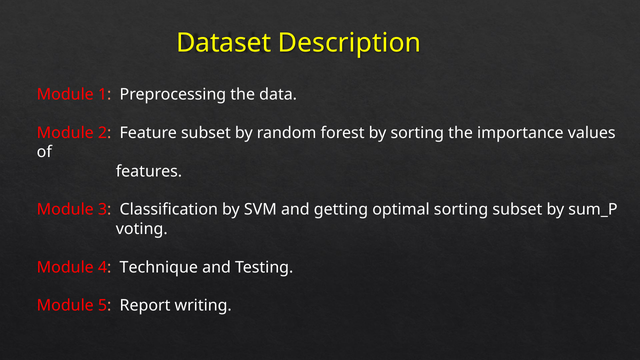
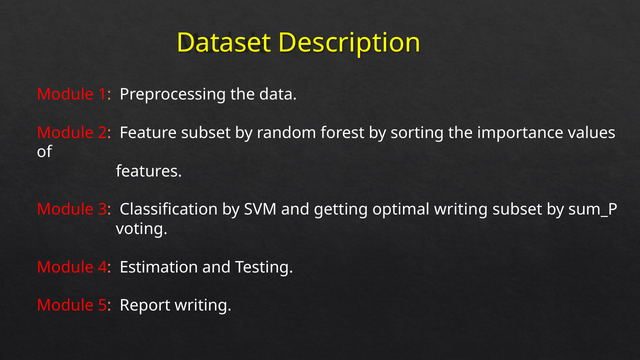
optimal sorting: sorting -> writing
Technique: Technique -> Estimation
